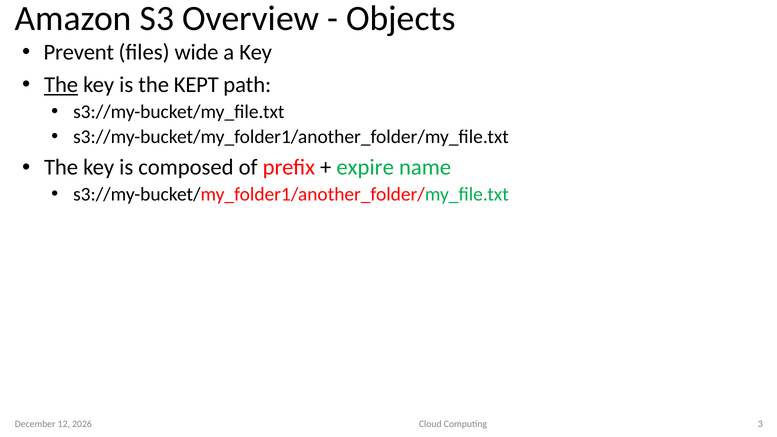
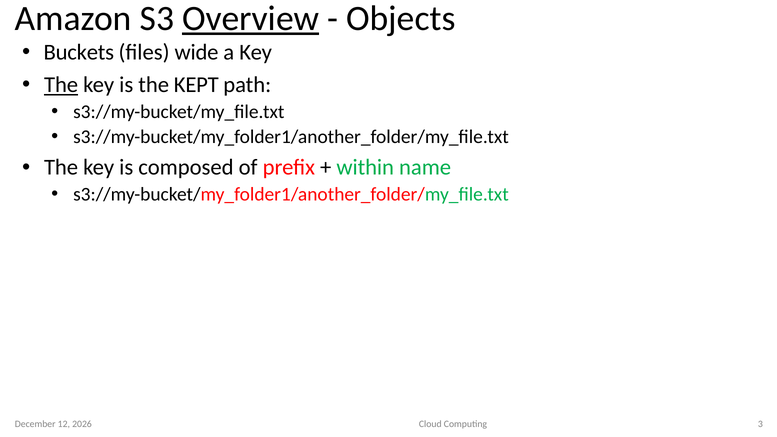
Overview underline: none -> present
Prevent: Prevent -> Buckets
expire: expire -> within
